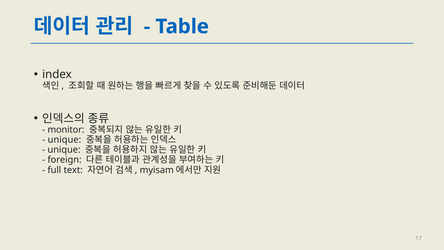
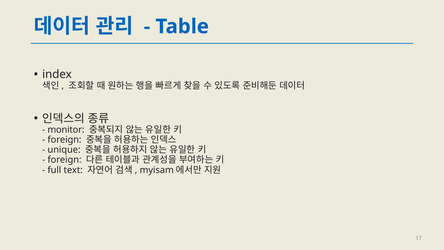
unique at (64, 140): unique -> foreign
